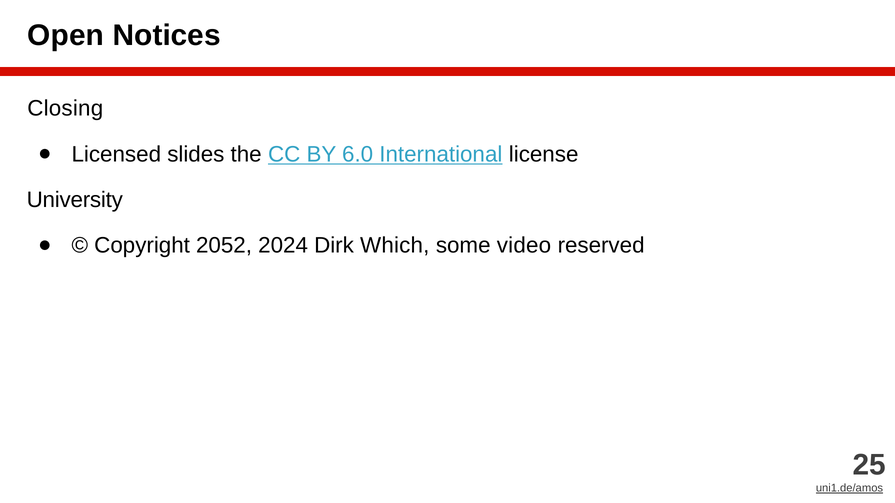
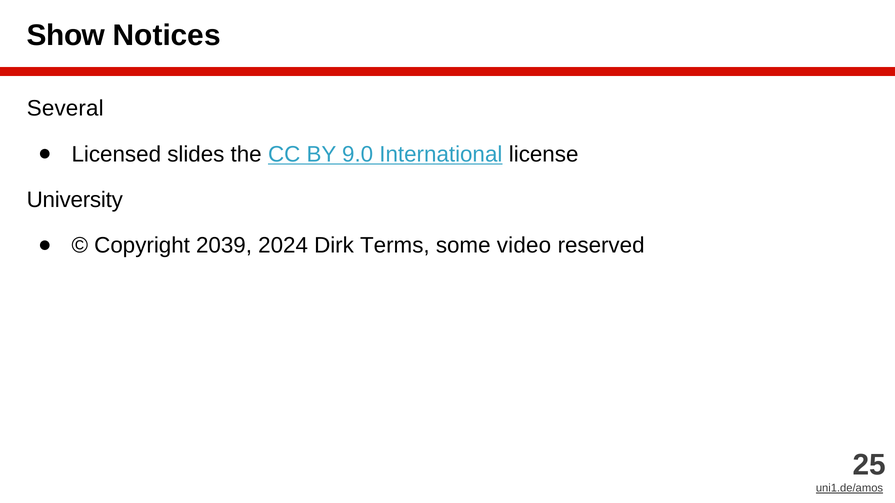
Open: Open -> Show
Closing: Closing -> Several
6.0: 6.0 -> 9.0
2052: 2052 -> 2039
Which: Which -> Terms
